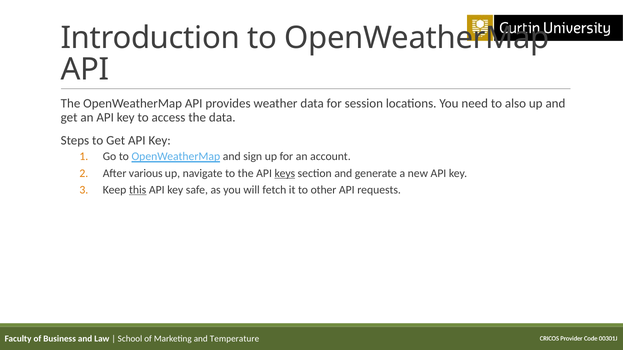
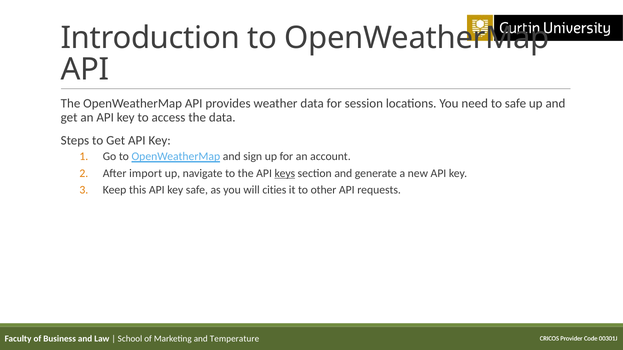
to also: also -> safe
various: various -> import
this underline: present -> none
fetch: fetch -> cities
